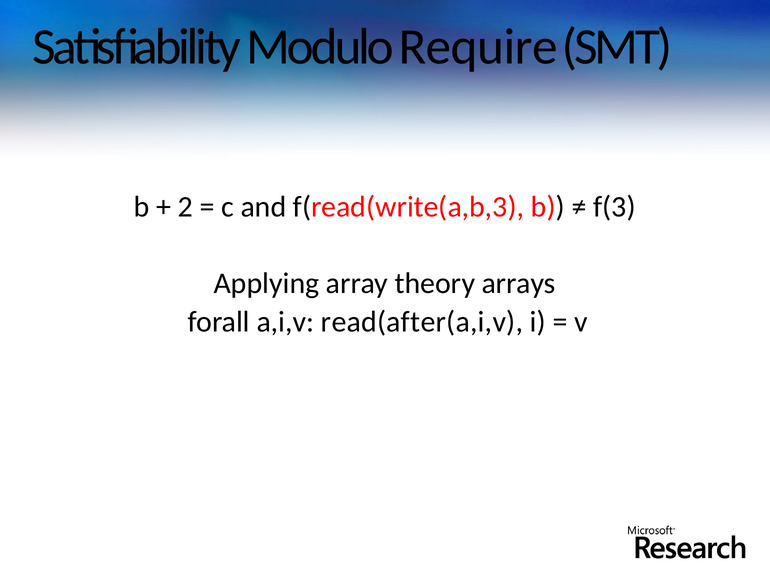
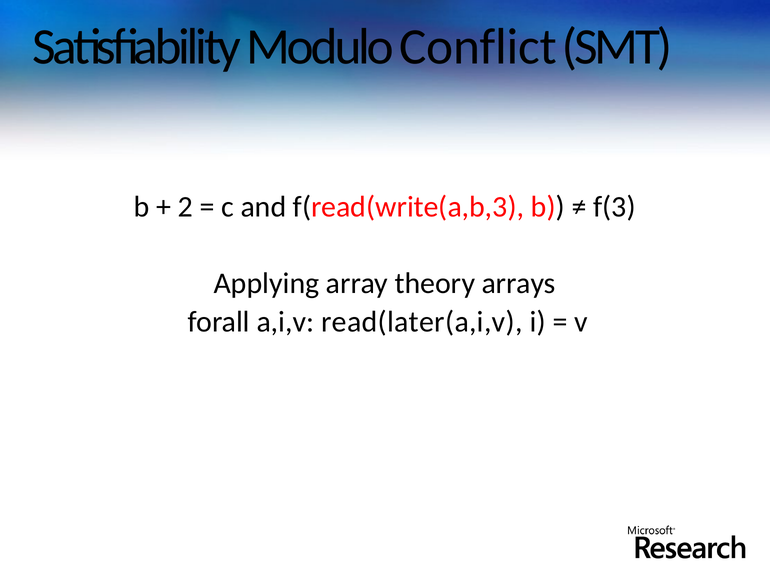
Require: Require -> Conflict
read(after(a,i,v: read(after(a,i,v -> read(later(a,i,v
